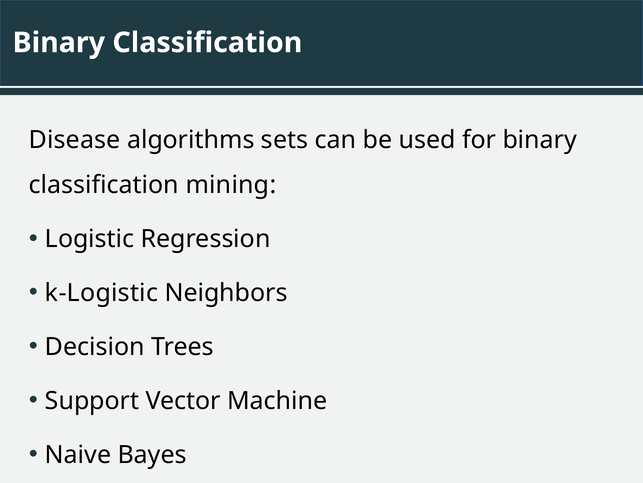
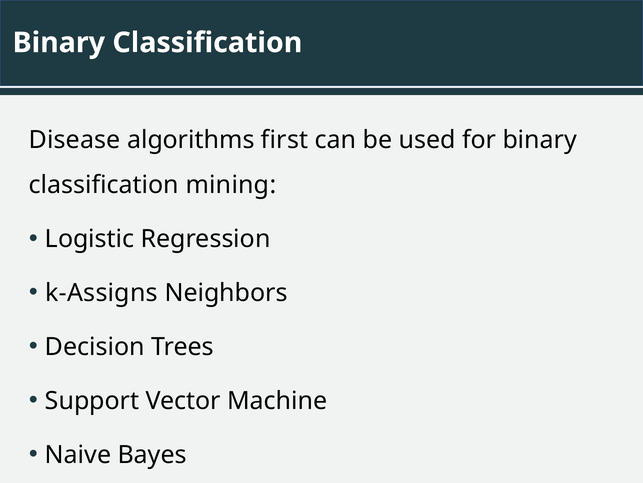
sets: sets -> first
k-Logistic: k-Logistic -> k-Assigns
